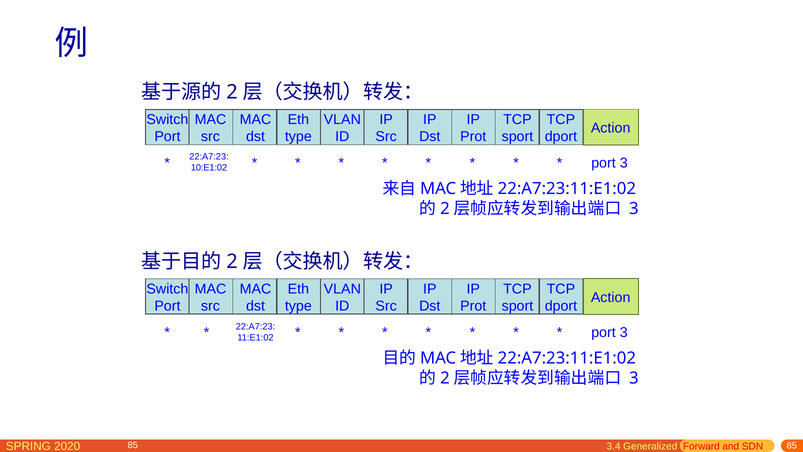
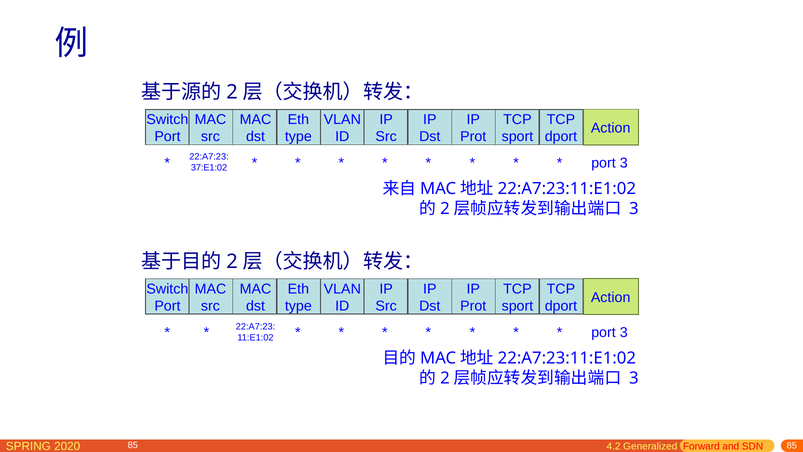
10:E1:02: 10:E1:02 -> 37:E1:02
3.4: 3.4 -> 4.2
